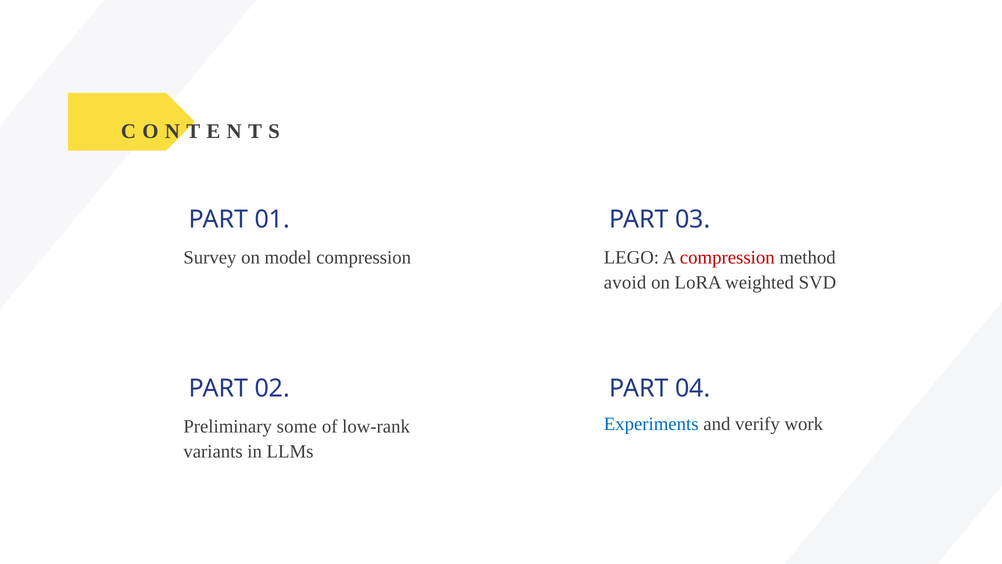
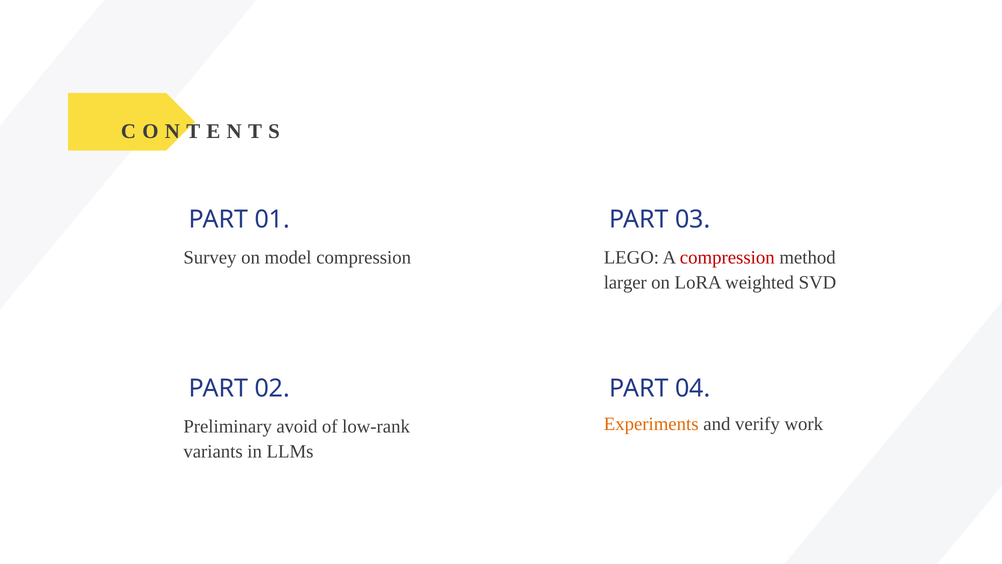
avoid: avoid -> larger
Experiments colour: blue -> orange
some: some -> avoid
